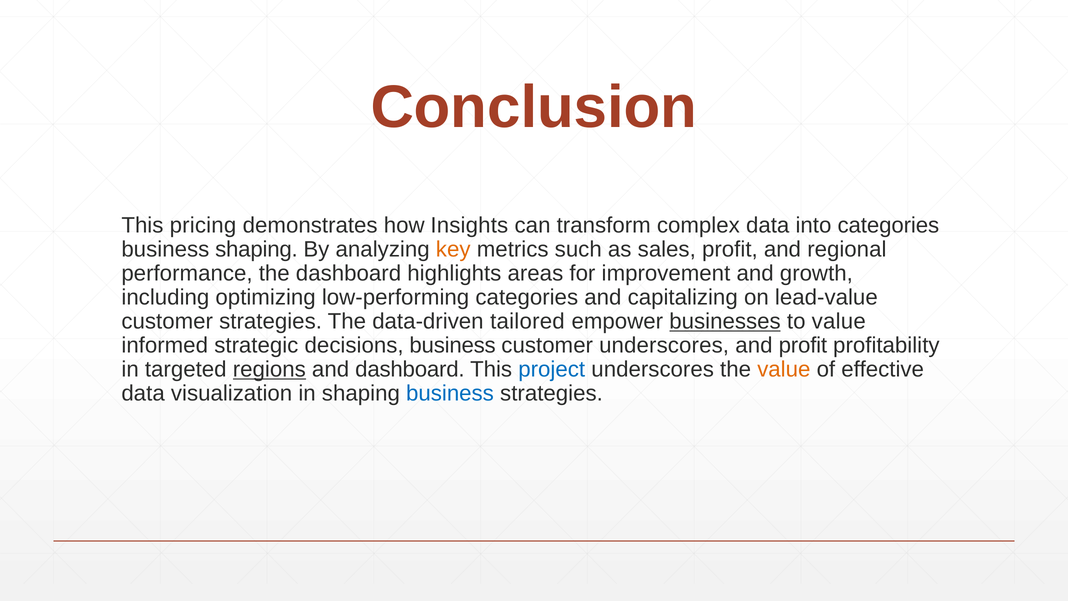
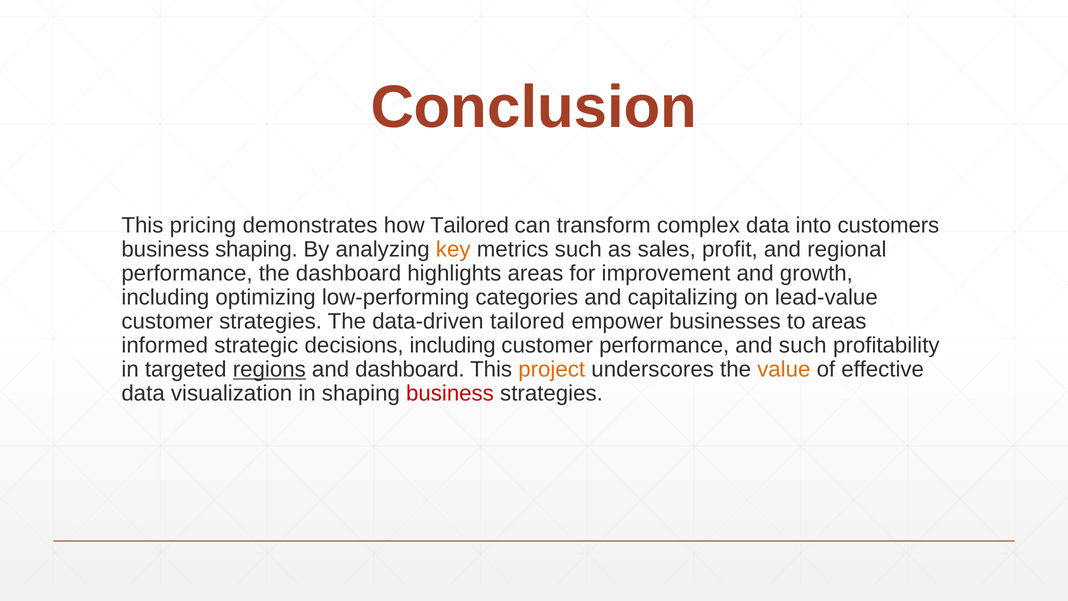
how Insights: Insights -> Tailored
into categories: categories -> customers
businesses underline: present -> none
to value: value -> areas
decisions business: business -> including
customer underscores: underscores -> performance
and profit: profit -> such
project colour: blue -> orange
business at (450, 393) colour: blue -> red
